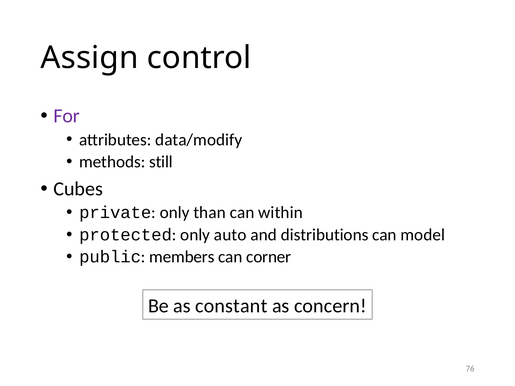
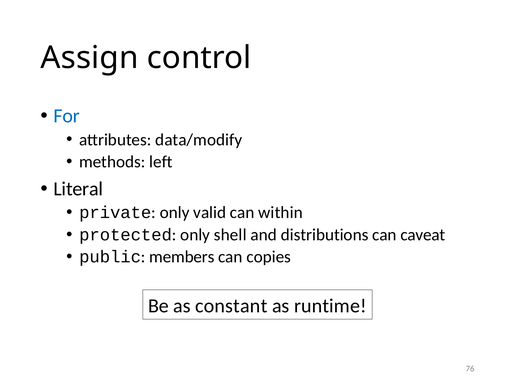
For colour: purple -> blue
still: still -> left
Cubes: Cubes -> Literal
than: than -> valid
auto: auto -> shell
model: model -> caveat
corner: corner -> copies
concern: concern -> runtime
